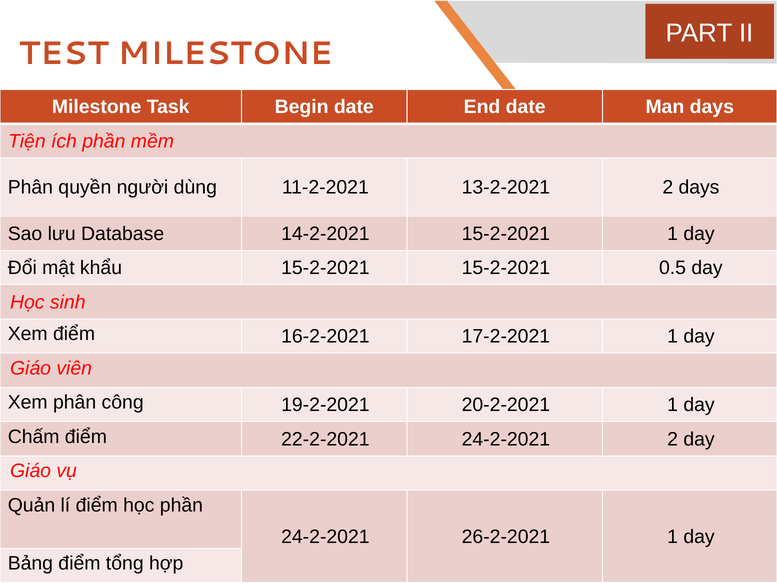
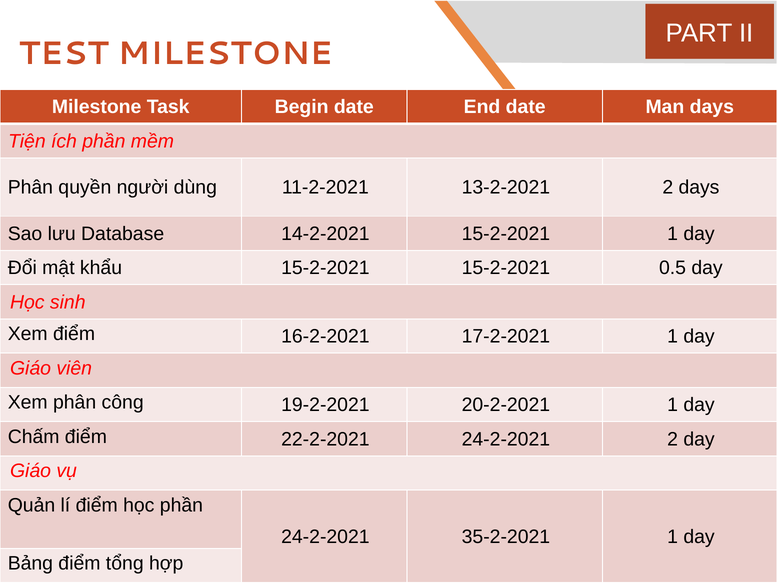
26-2-2021: 26-2-2021 -> 35-2-2021
